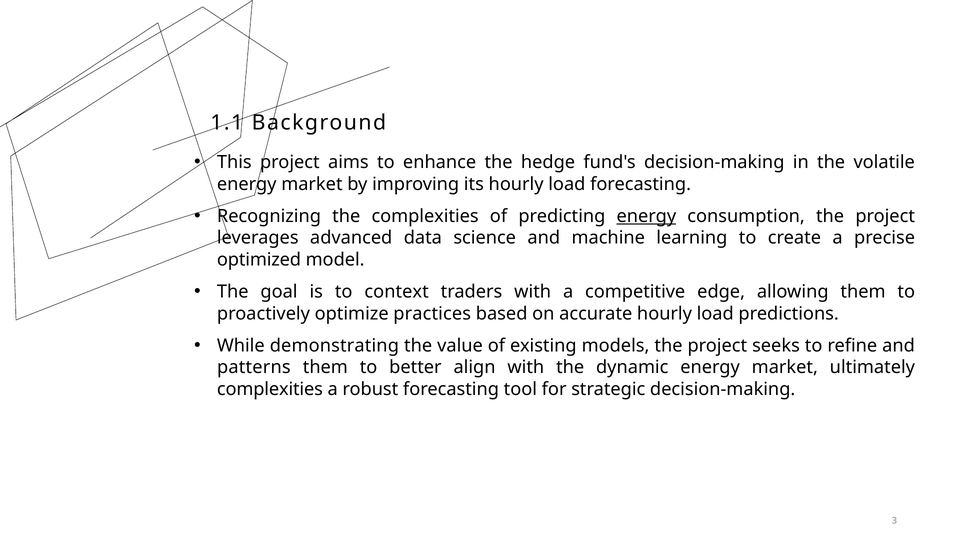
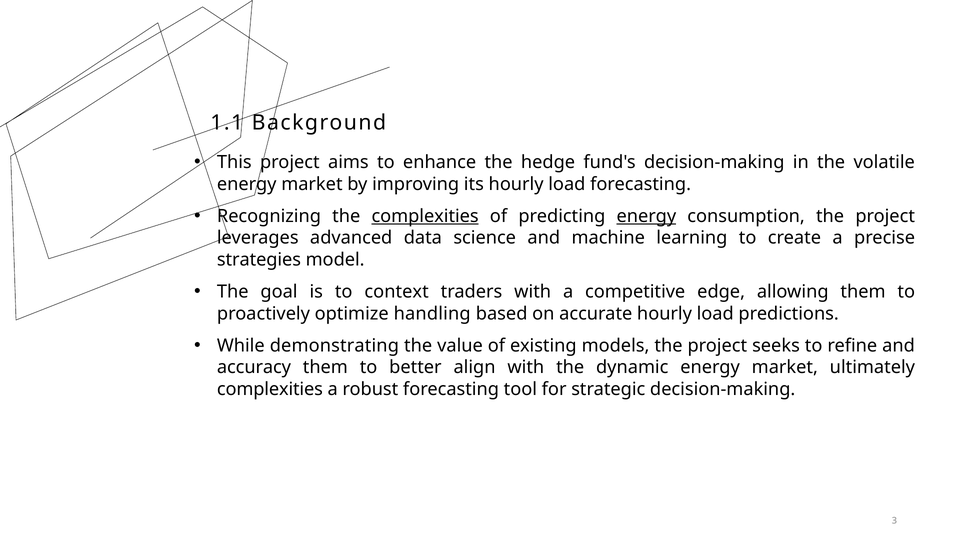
complexities at (425, 216) underline: none -> present
optimized: optimized -> strategies
practices: practices -> handling
patterns: patterns -> accuracy
